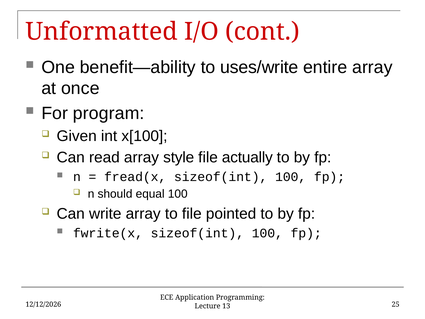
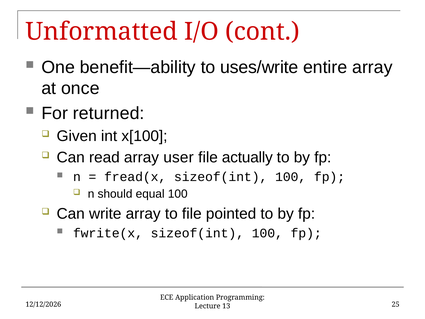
program: program -> returned
style: style -> user
